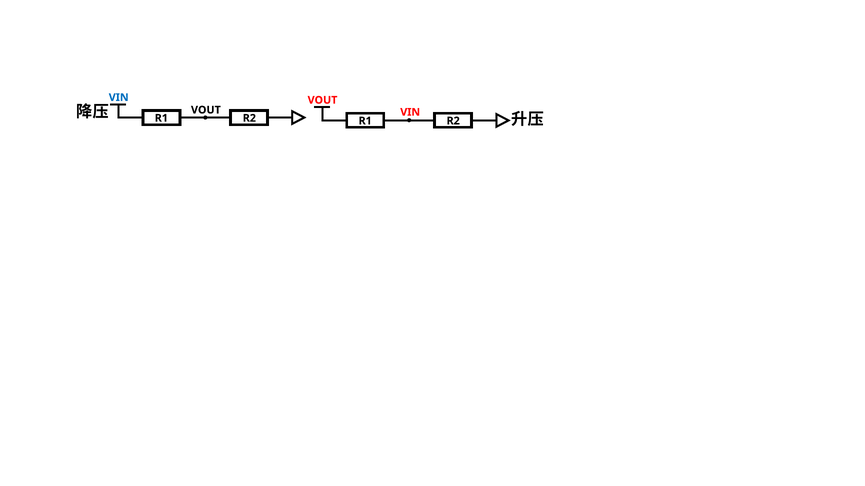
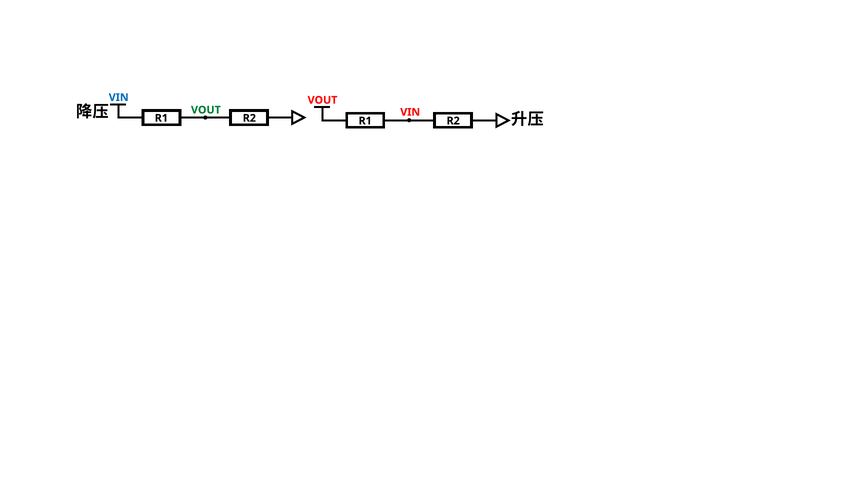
VOUT at (206, 110) colour: black -> green
